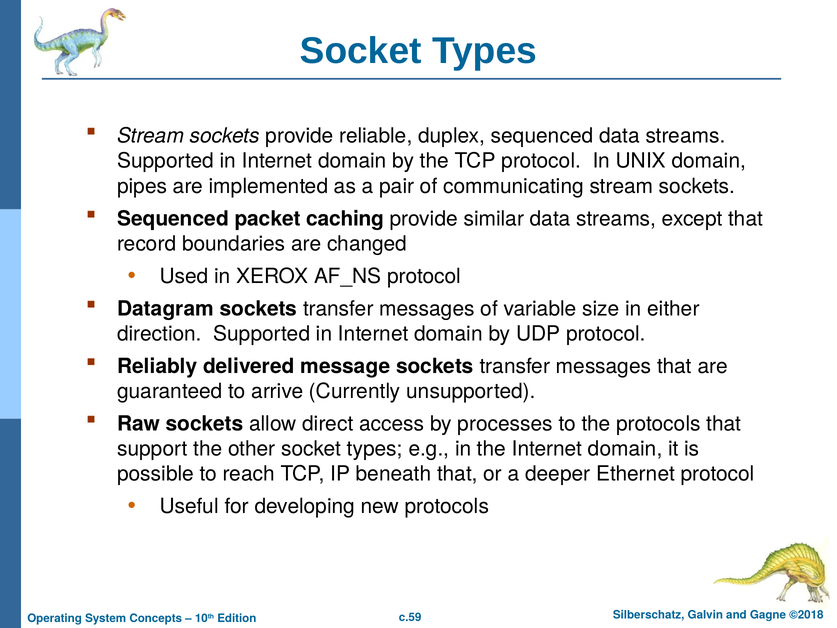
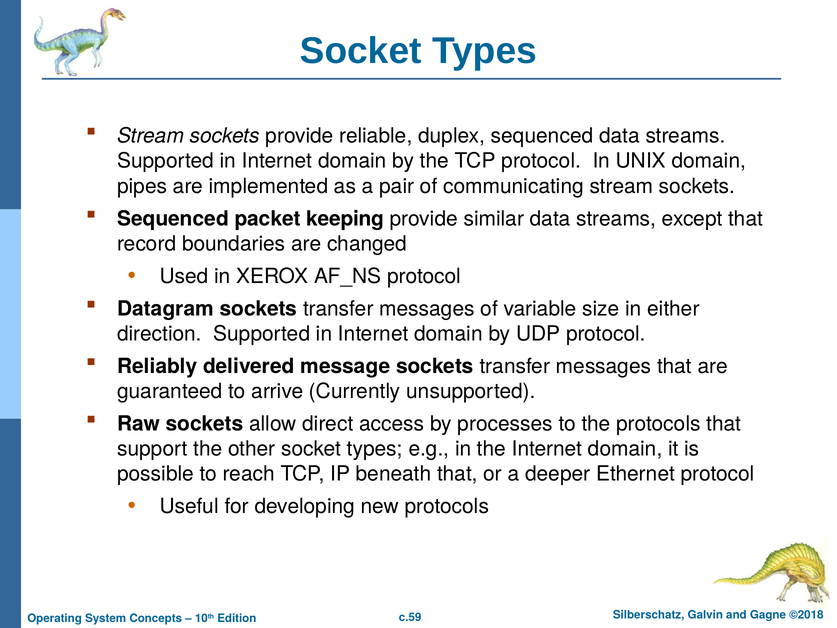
caching: caching -> keeping
